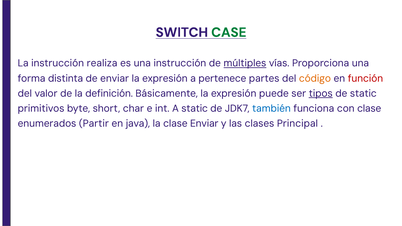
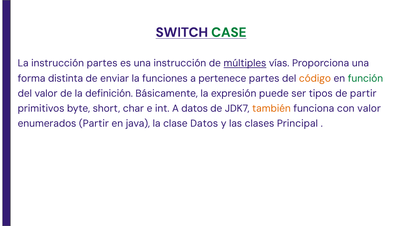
instrucción realiza: realiza -> partes
enviar la expresión: expresión -> funciones
función colour: red -> green
tipos underline: present -> none
de static: static -> partir
A static: static -> datos
también colour: blue -> orange
con clase: clase -> valor
clase Enviar: Enviar -> Datos
